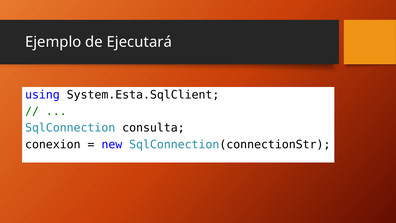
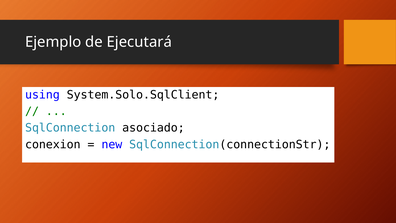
System.Esta.SqlClient: System.Esta.SqlClient -> System.Solo.SqlClient
consulta: consulta -> asociado
